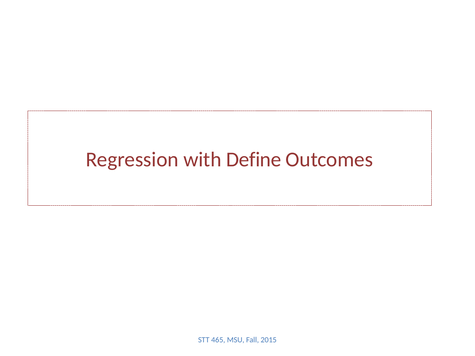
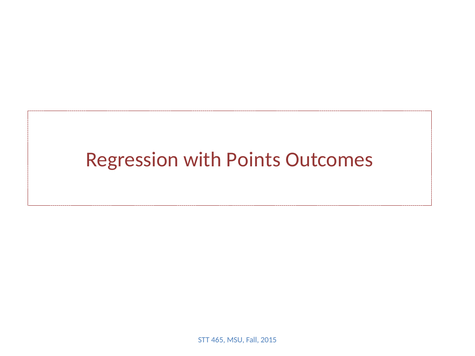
Define: Define -> Points
